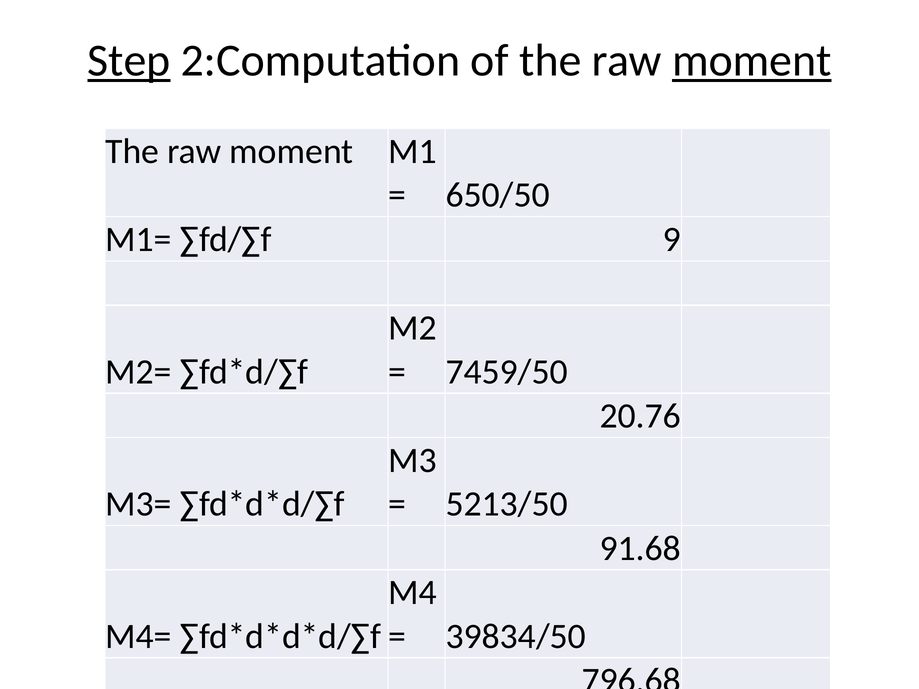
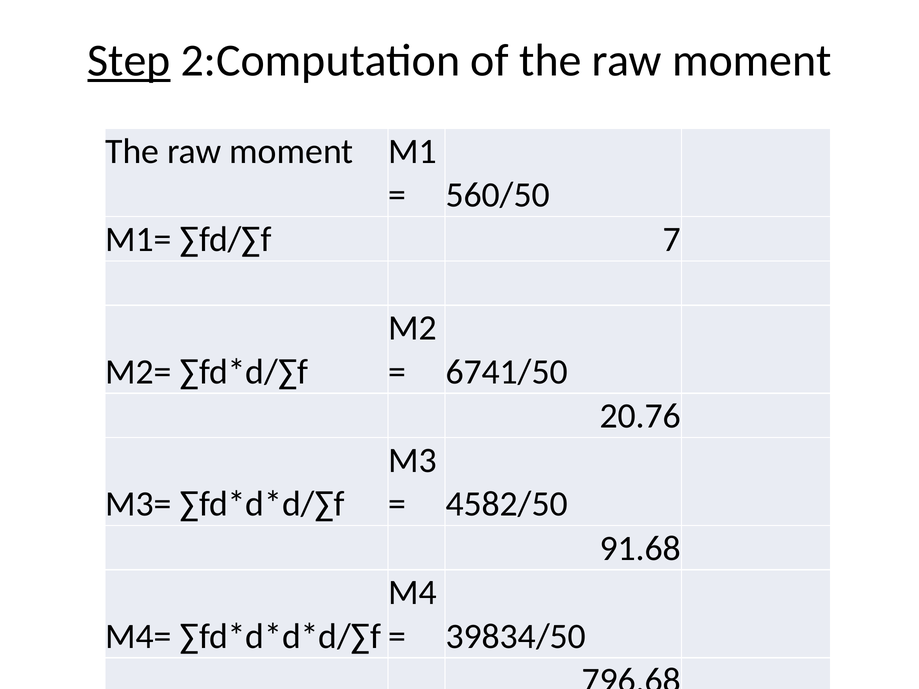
moment at (752, 61) underline: present -> none
650/50: 650/50 -> 560/50
9: 9 -> 7
7459/50: 7459/50 -> 6741/50
5213/50: 5213/50 -> 4582/50
